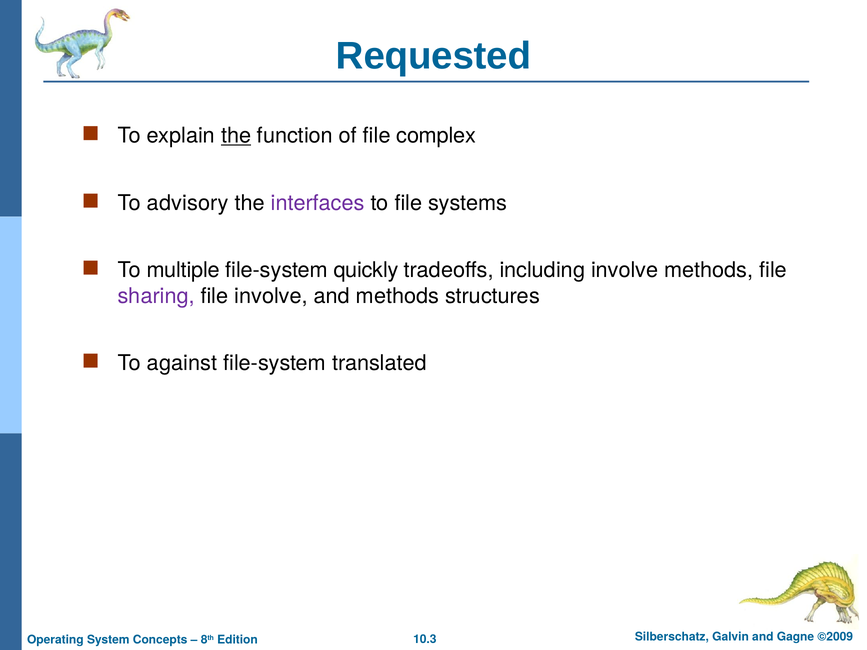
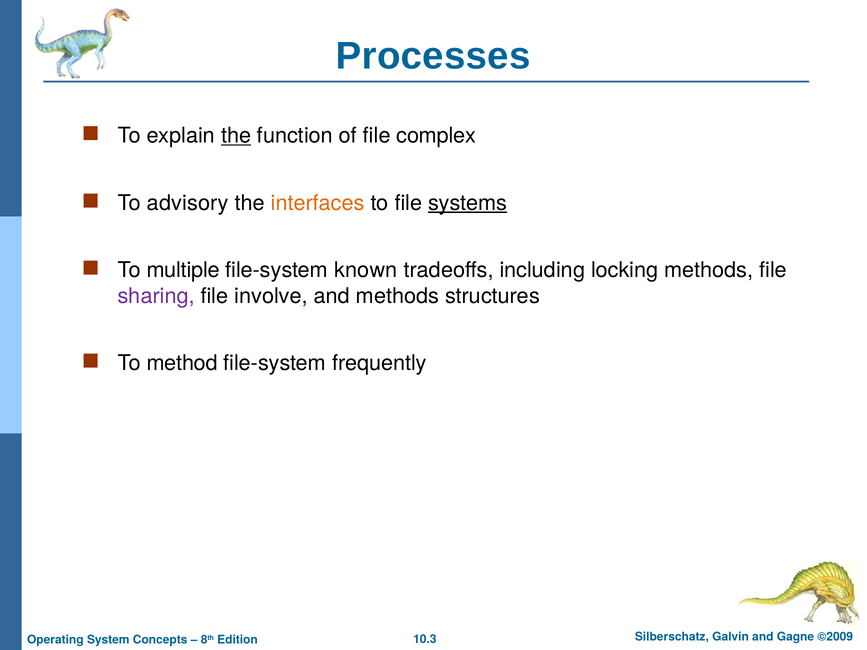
Requested: Requested -> Processes
interfaces colour: purple -> orange
systems underline: none -> present
quickly: quickly -> known
including involve: involve -> locking
against: against -> method
translated: translated -> frequently
